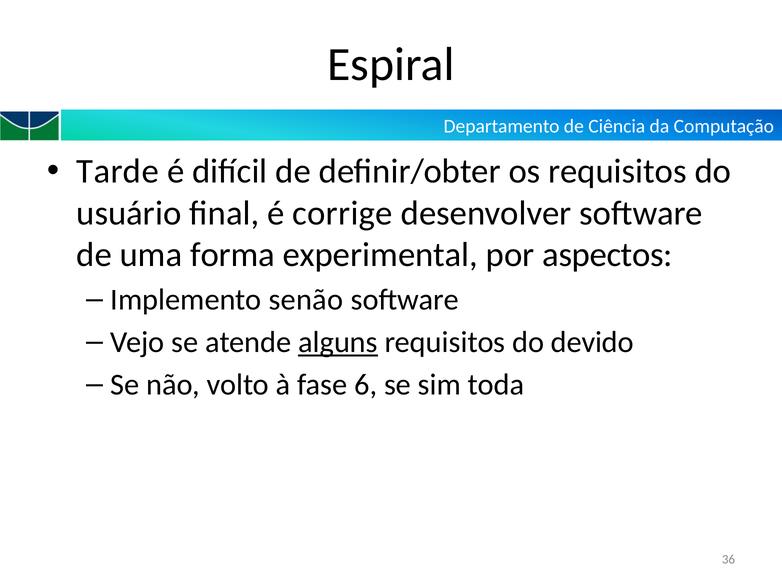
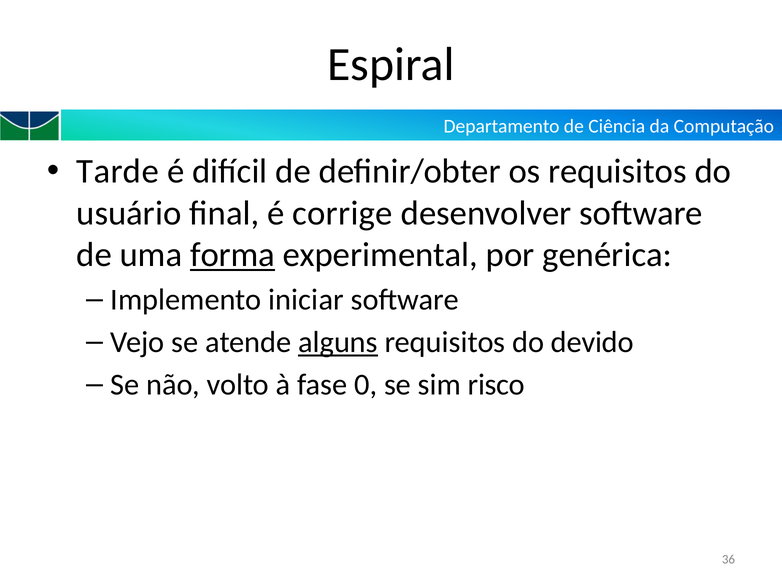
forma underline: none -> present
aspectos: aspectos -> genérica
senão: senão -> iniciar
6: 6 -> 0
toda: toda -> risco
